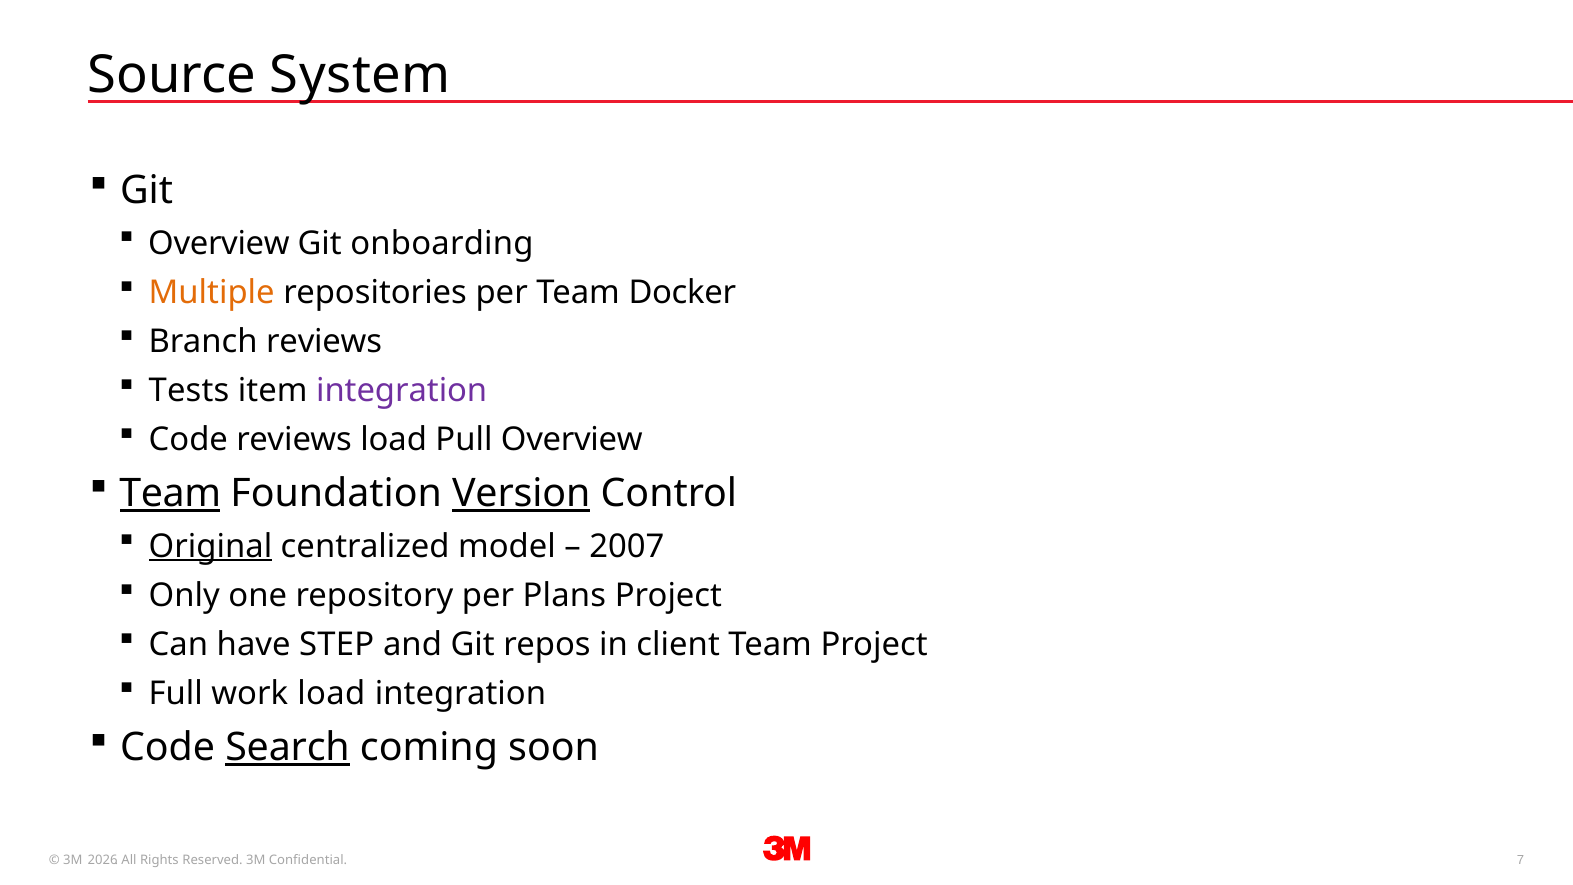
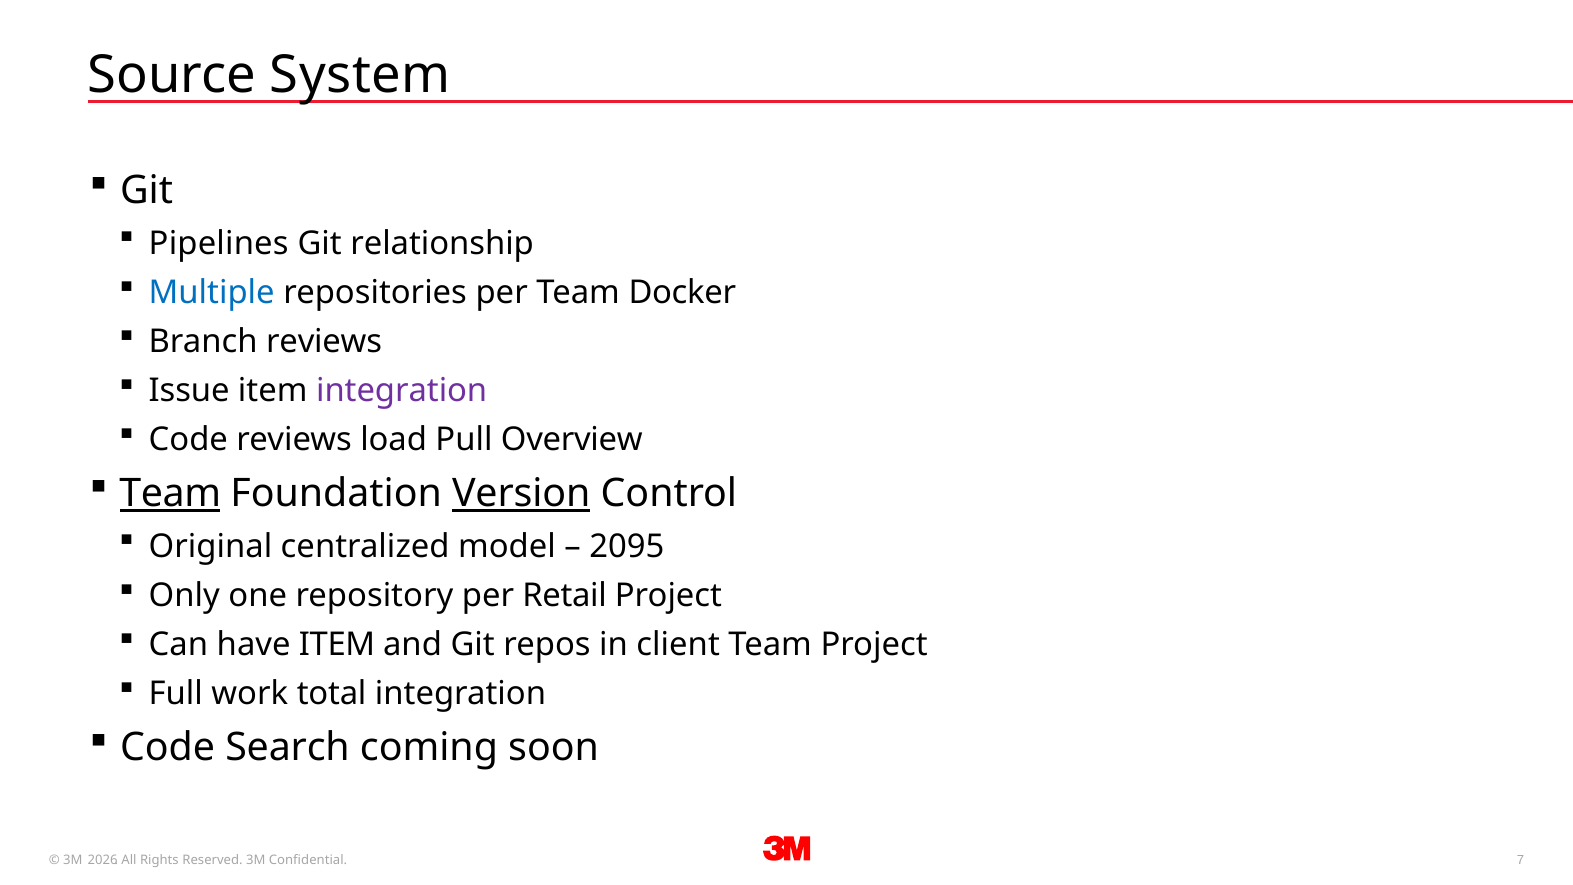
Overview at (219, 243): Overview -> Pipelines
onboarding: onboarding -> relationship
Multiple colour: orange -> blue
Tests: Tests -> Issue
Original underline: present -> none
2007: 2007 -> 2095
Plans: Plans -> Retail
have STEP: STEP -> ITEM
work load: load -> total
Search underline: present -> none
